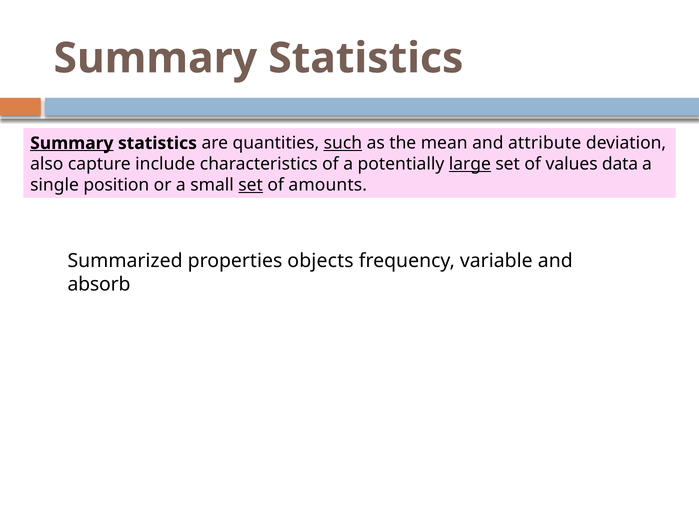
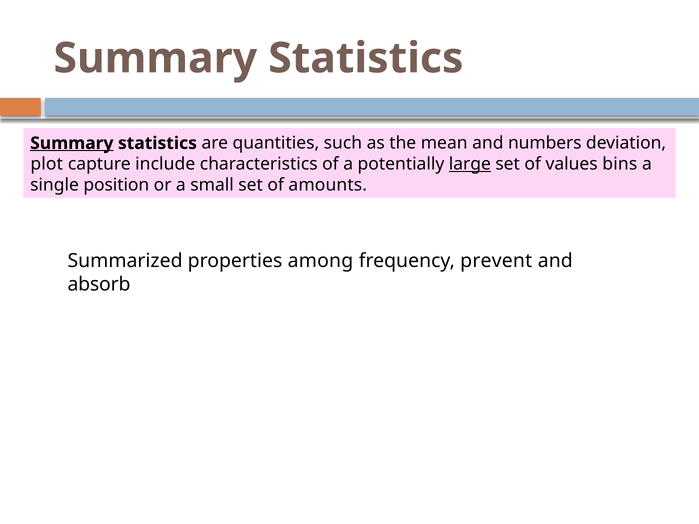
such underline: present -> none
attribute: attribute -> numbers
also: also -> plot
data: data -> bins
set at (251, 185) underline: present -> none
objects: objects -> among
variable: variable -> prevent
